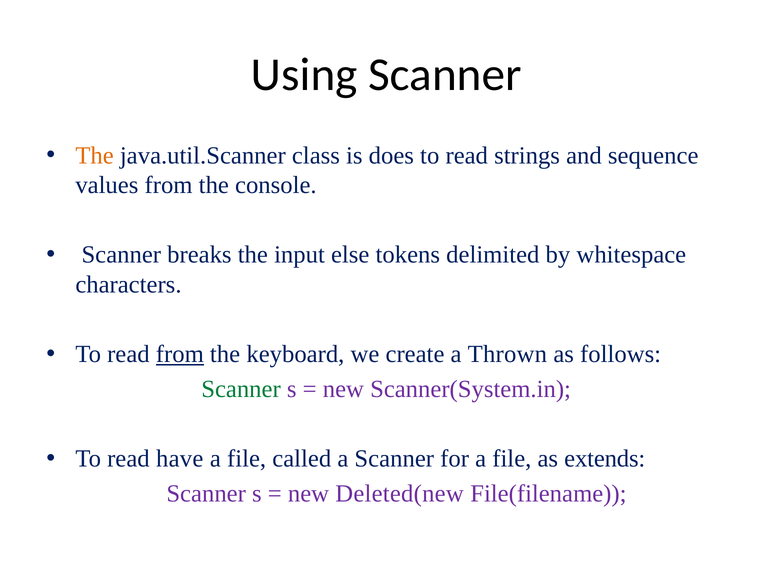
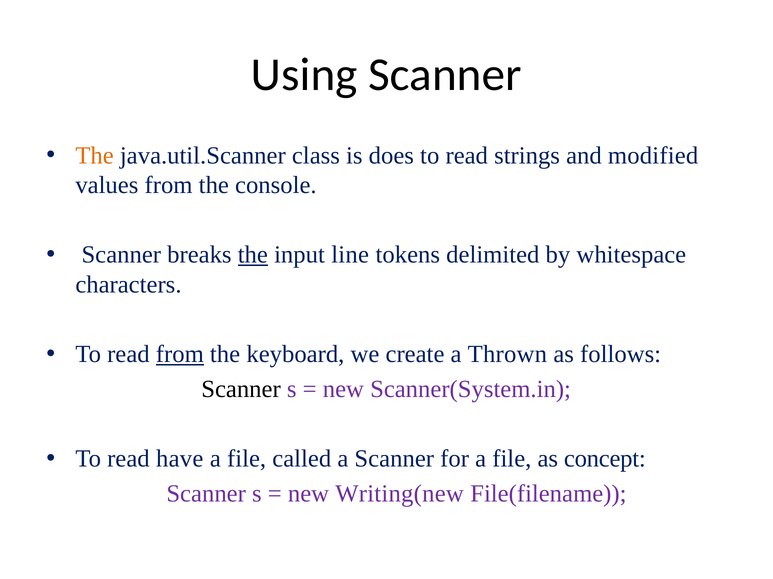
sequence: sequence -> modified
the at (253, 255) underline: none -> present
else: else -> line
Scanner at (241, 390) colour: green -> black
extends: extends -> concept
Deleted(new: Deleted(new -> Writing(new
